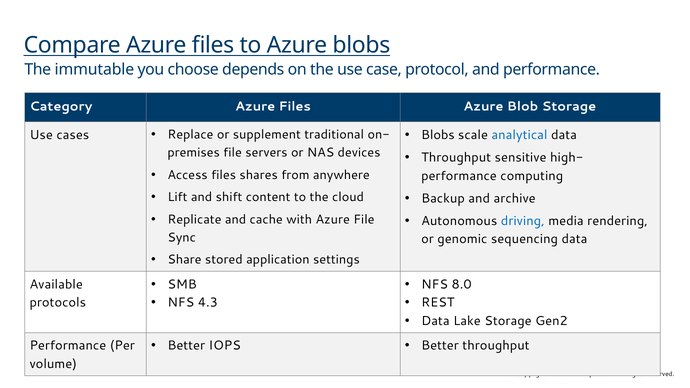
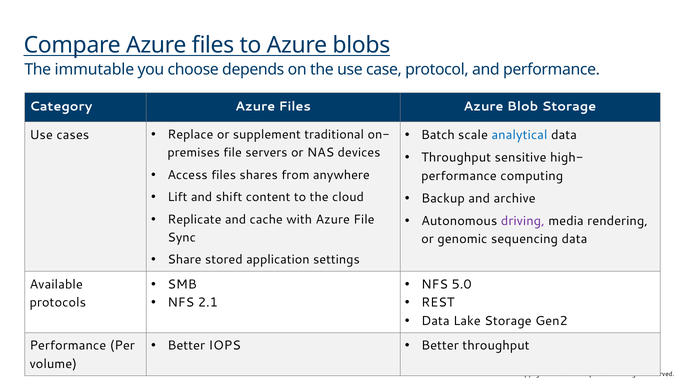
Blobs at (438, 135): Blobs -> Batch
driving colour: blue -> purple
8.0: 8.0 -> 5.0
4.3: 4.3 -> 2.1
